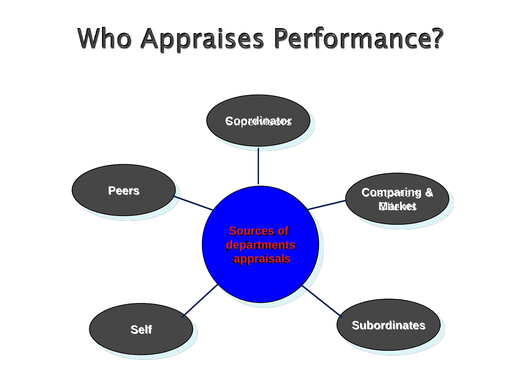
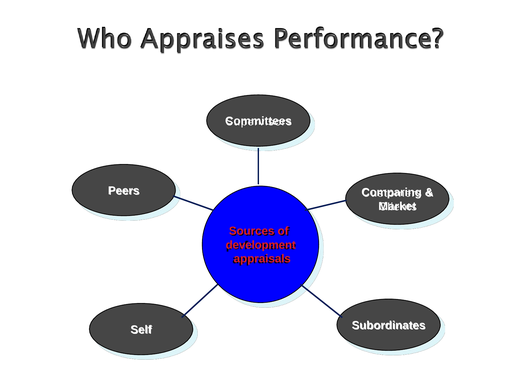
Coordinator: Coordinator -> Committees
departments: departments -> development
